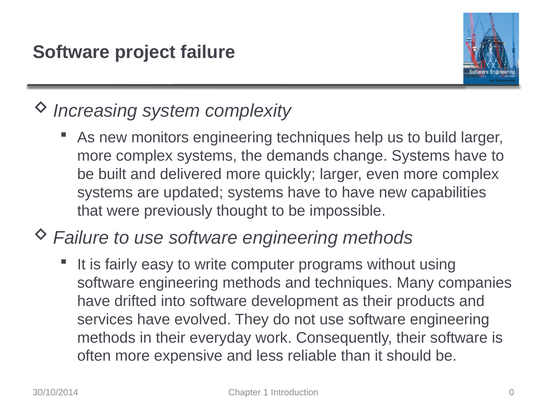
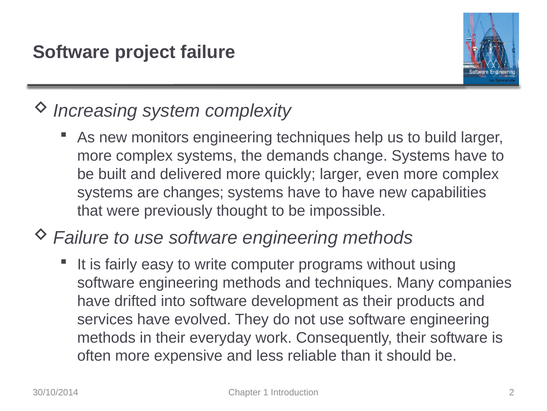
updated: updated -> changes
0: 0 -> 2
